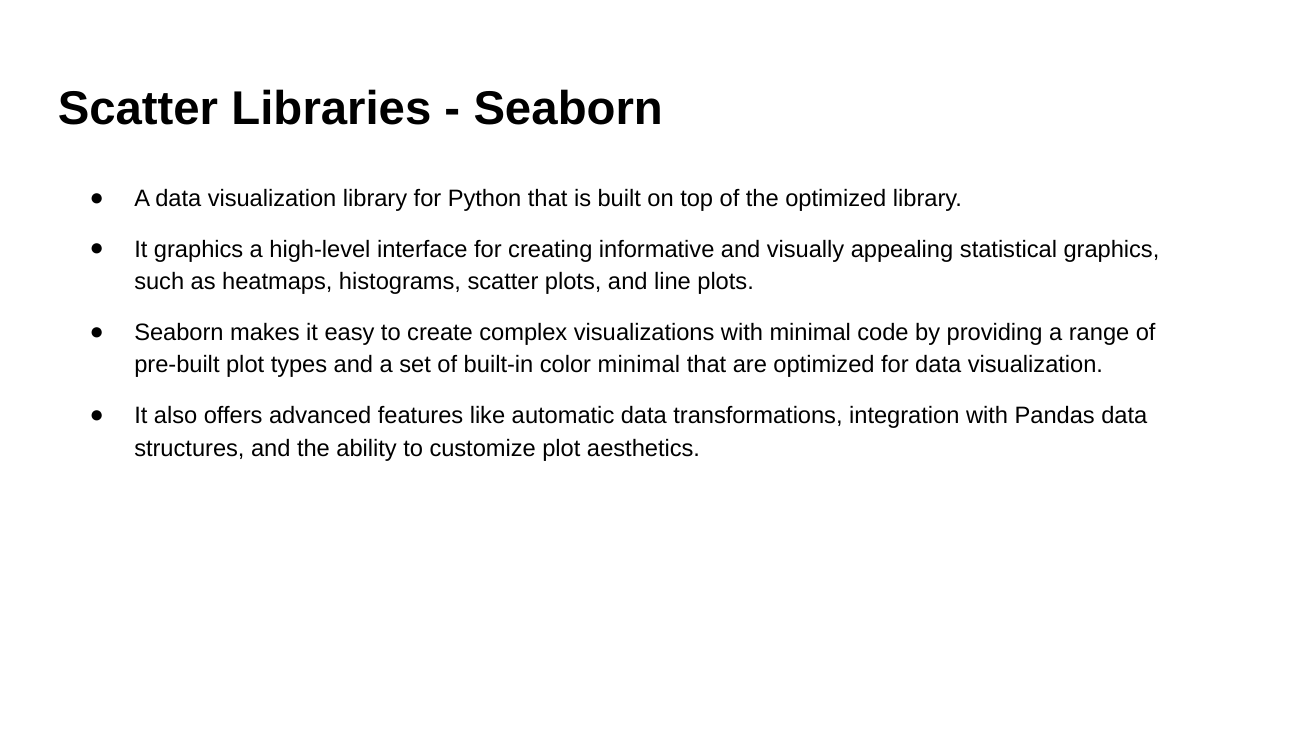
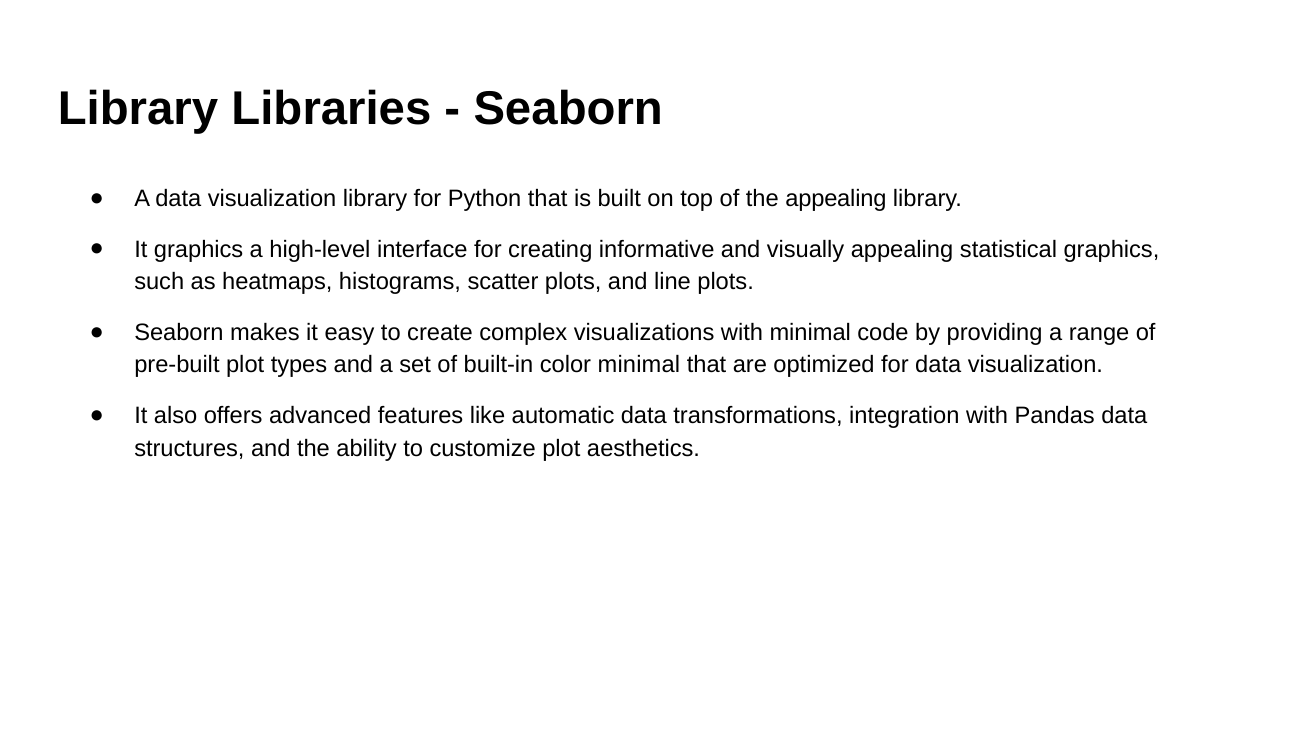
Scatter at (138, 109): Scatter -> Library
the optimized: optimized -> appealing
